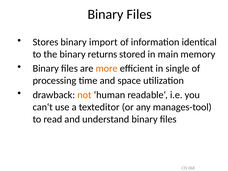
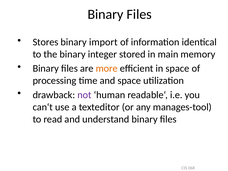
returns: returns -> integer
in single: single -> space
not colour: orange -> purple
